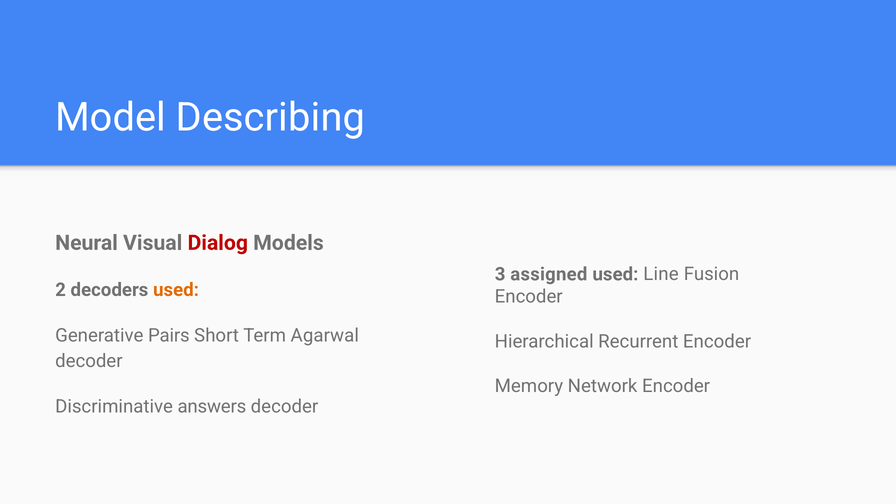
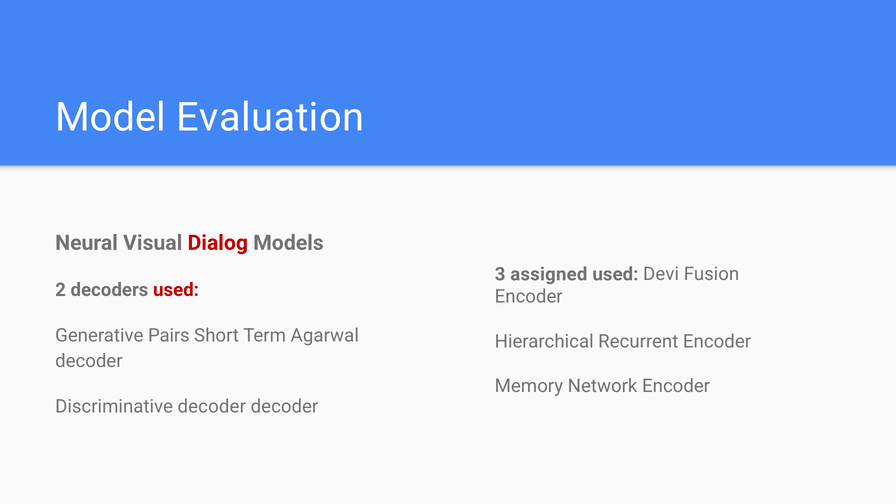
Describing: Describing -> Evaluation
Line: Line -> Devi
used at (176, 290) colour: orange -> red
Discriminative answers: answers -> decoder
